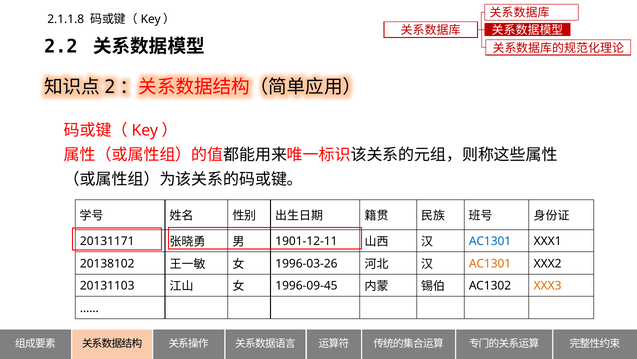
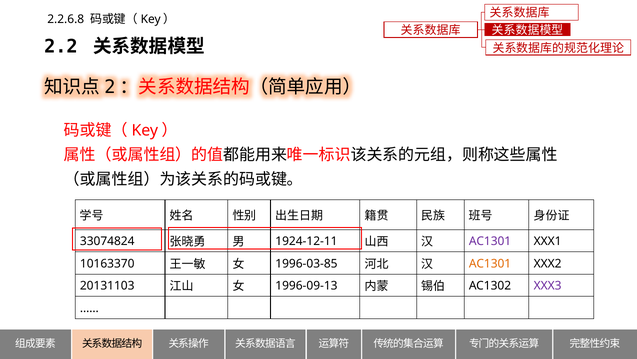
2.1.1.8: 2.1.1.8 -> 2.2.6.8
20131171: 20131171 -> 33074824
1901-12-11: 1901-12-11 -> 1924-12-11
AC1301 at (490, 241) colour: blue -> purple
20138102: 20138102 -> 10163370
1996-03-26: 1996-03-26 -> 1996-03-85
1996-09-45: 1996-09-45 -> 1996-09-13
XXX3 colour: orange -> purple
